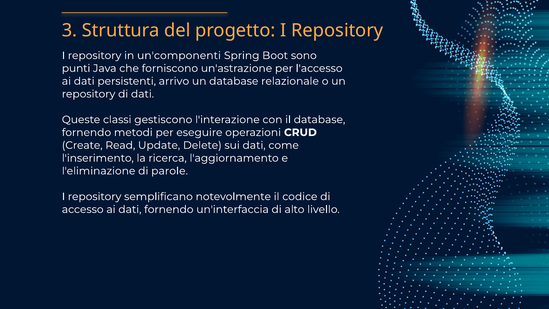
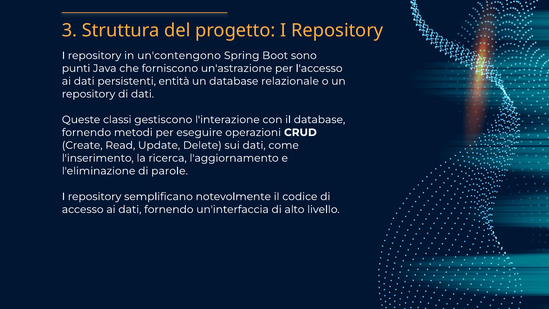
un'componenti: un'componenti -> un'contengono
arrivo: arrivo -> entità
